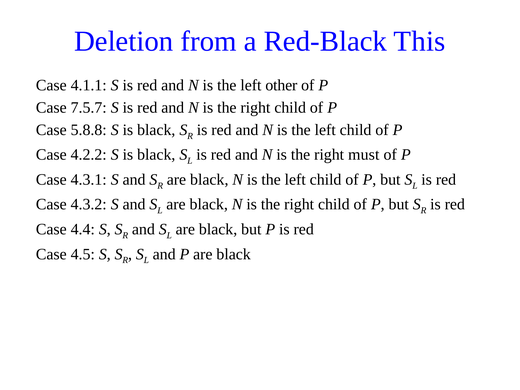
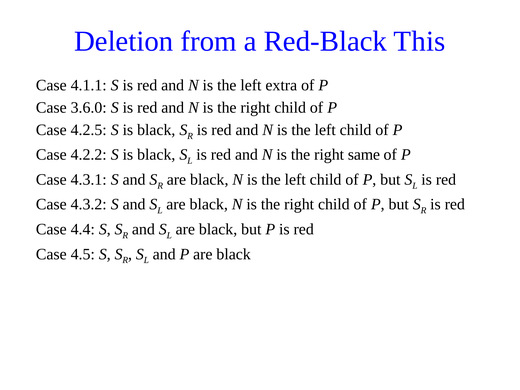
other: other -> extra
7.5.7: 7.5.7 -> 3.6.0
5.8.8: 5.8.8 -> 4.2.5
must: must -> same
